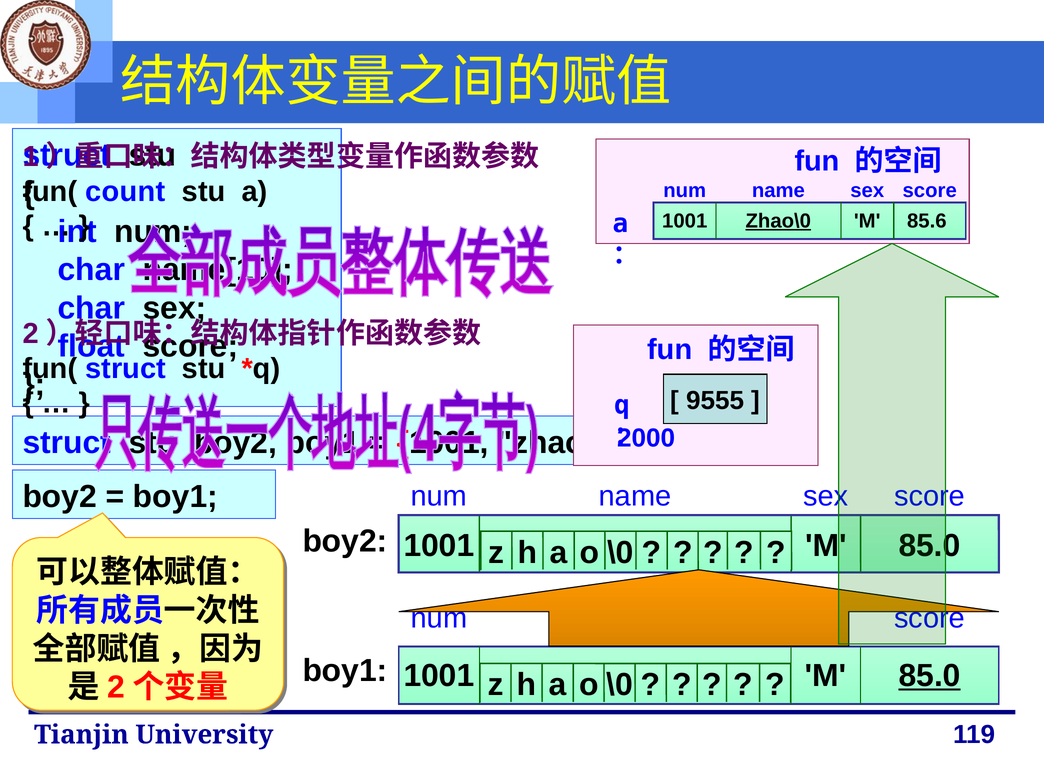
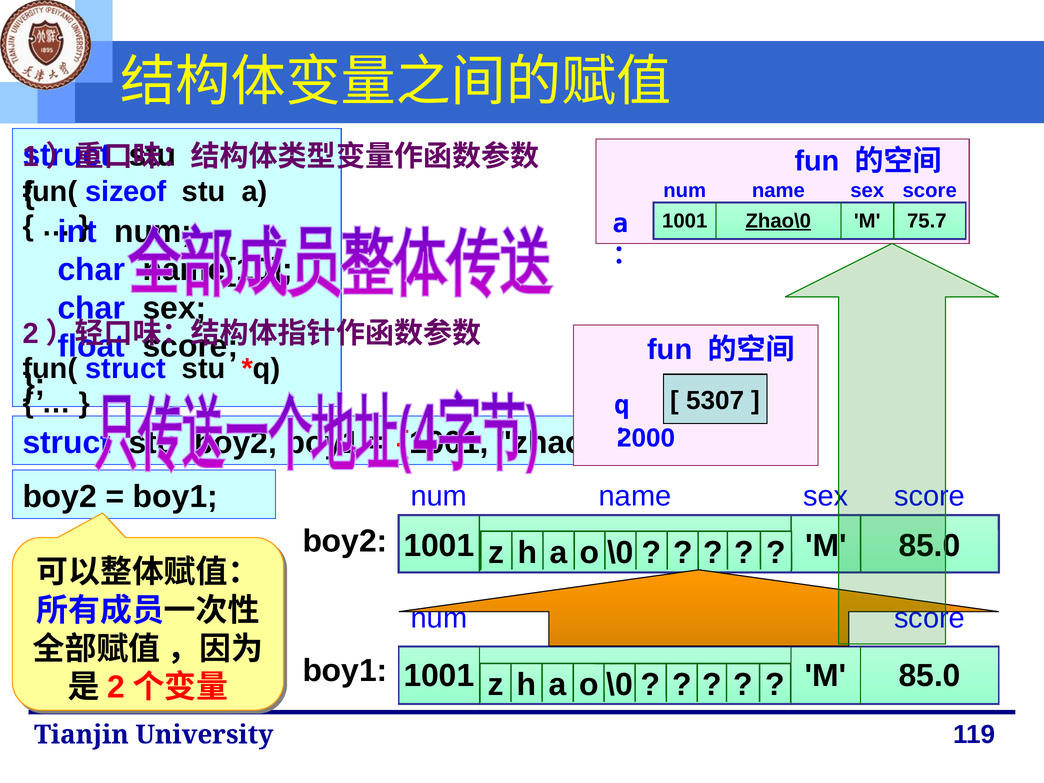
count: count -> sizeof
85.6: 85.6 -> 75.7
9555: 9555 -> 5307
85.0 at (930, 676) underline: present -> none
